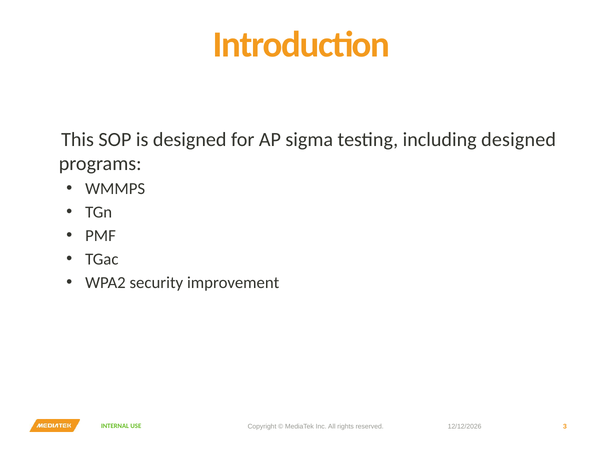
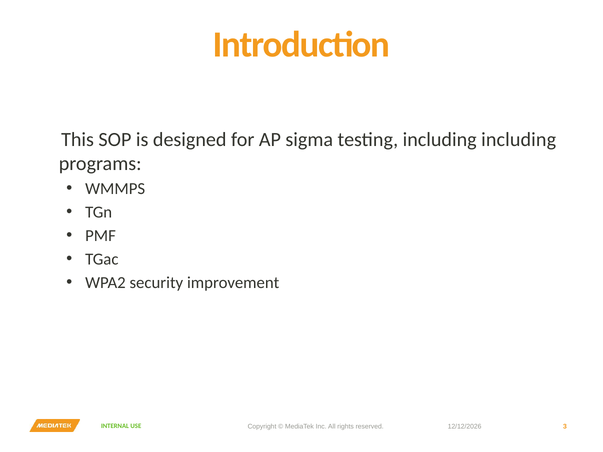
including designed: designed -> including
